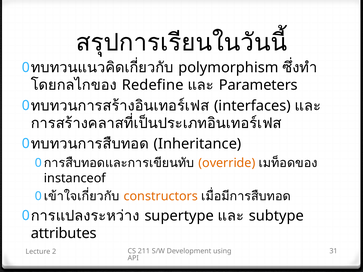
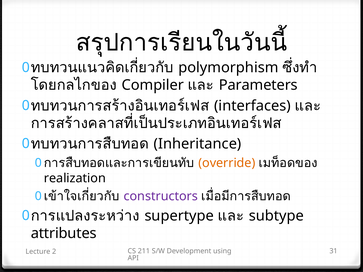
Redefine: Redefine -> Compiler
instanceof: instanceof -> realization
constructors colour: orange -> purple
